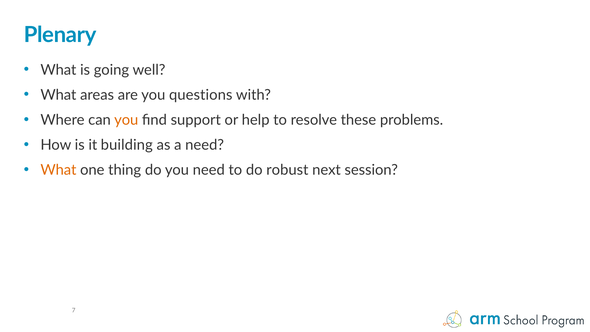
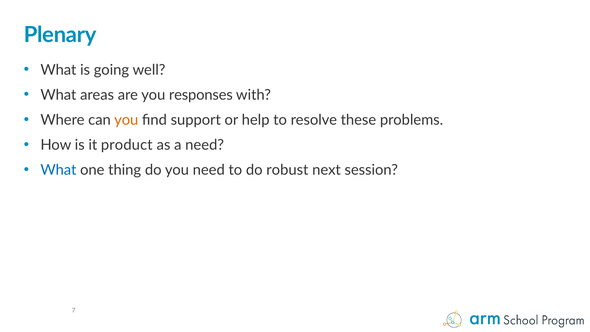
questions: questions -> responses
building: building -> product
What at (58, 170) colour: orange -> blue
